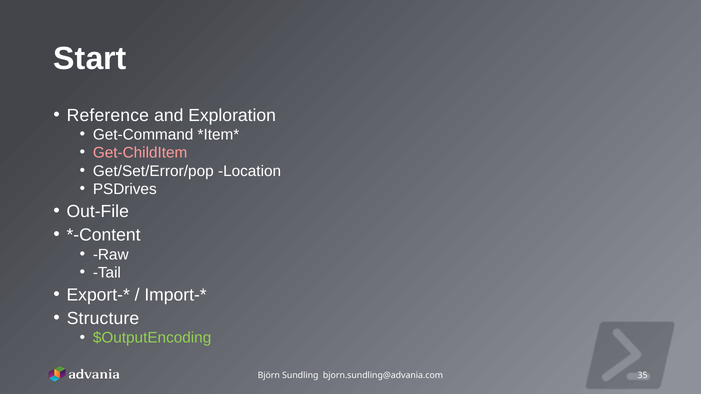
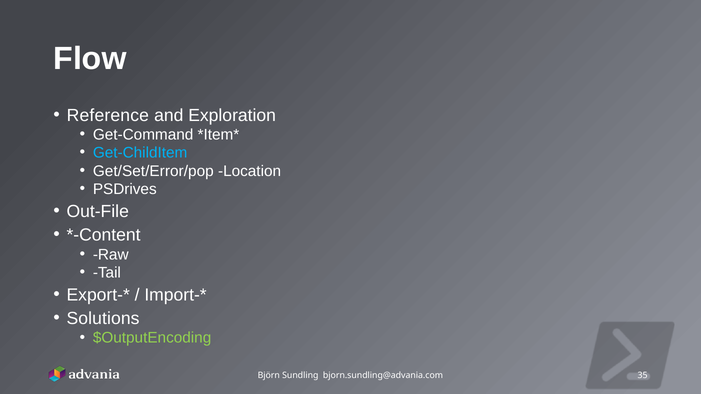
Start: Start -> Flow
Get-ChildItem colour: pink -> light blue
Structure: Structure -> Solutions
